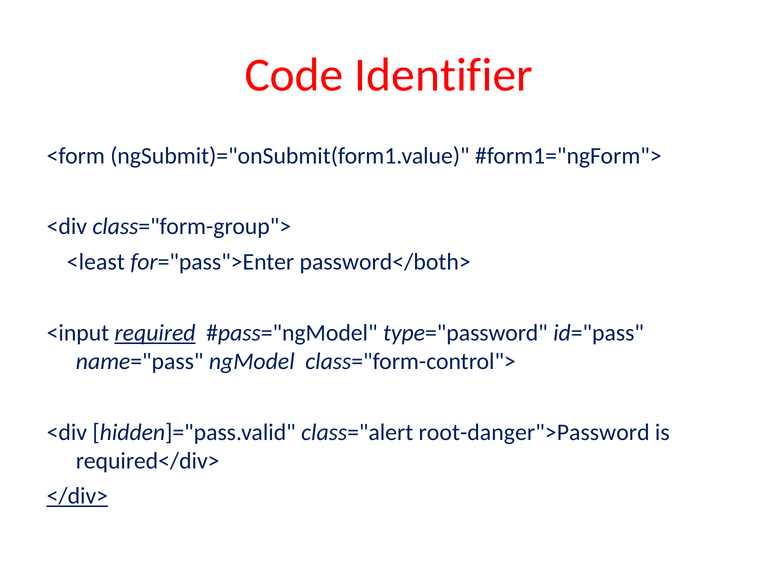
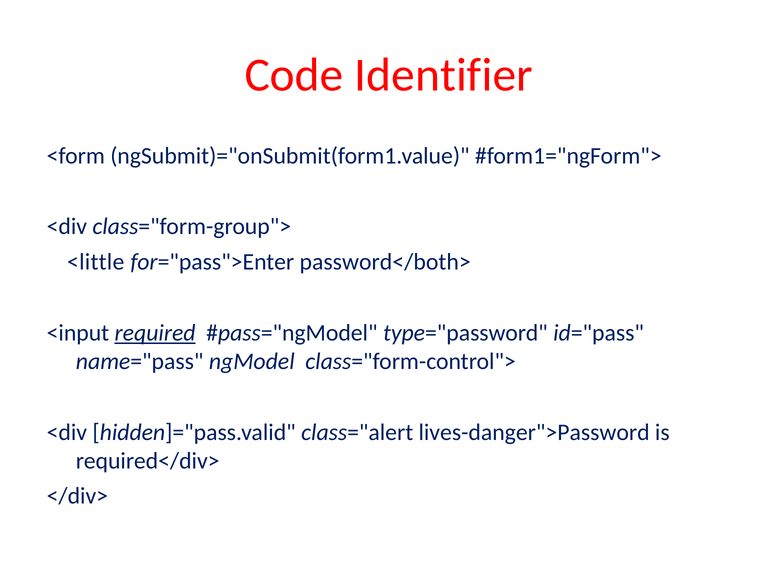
<least: <least -> <little
root-danger">Password: root-danger">Password -> lives-danger">Password
</div> underline: present -> none
